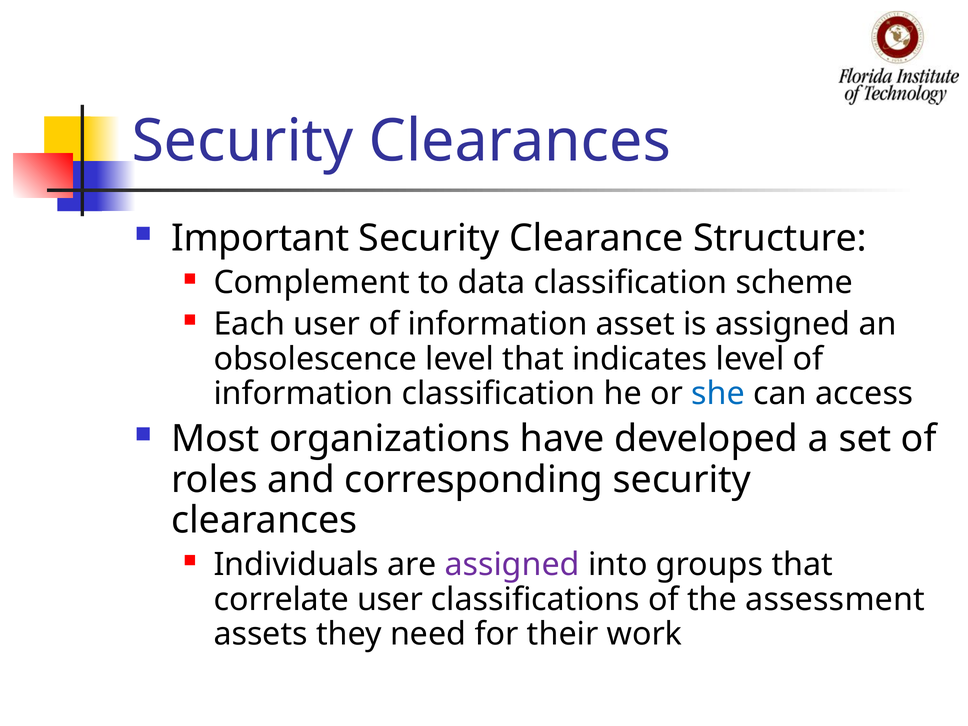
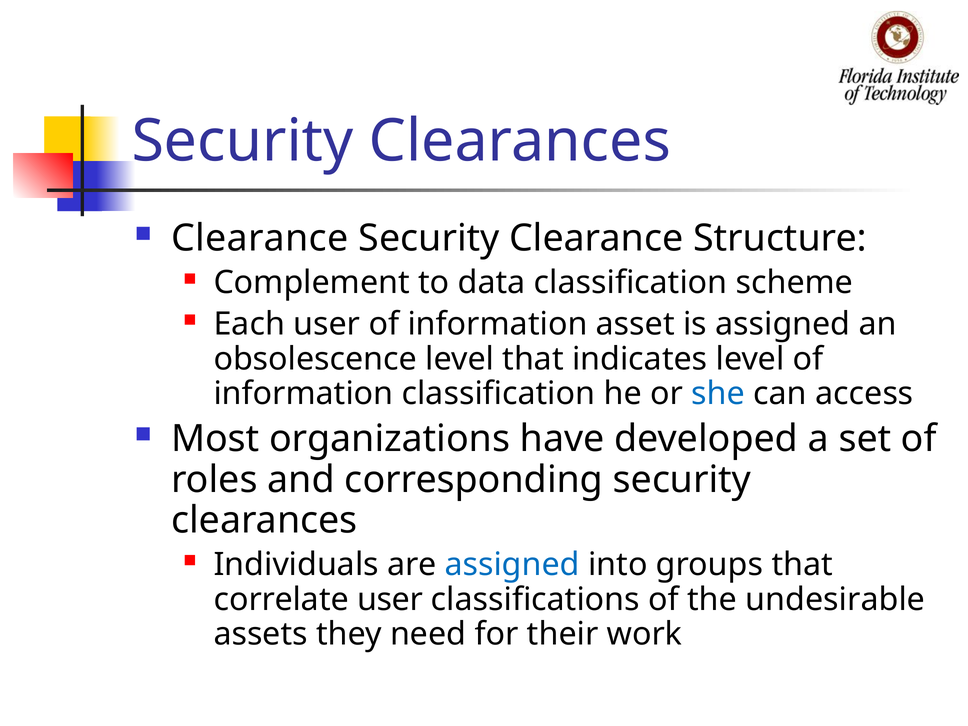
Important at (260, 239): Important -> Clearance
assigned at (512, 565) colour: purple -> blue
assessment: assessment -> undesirable
